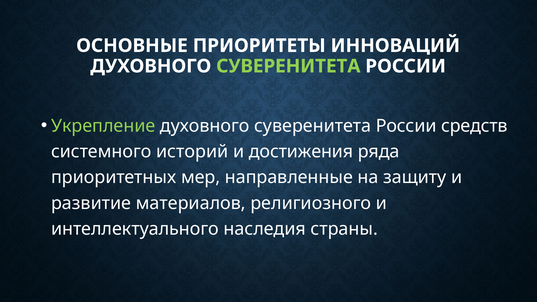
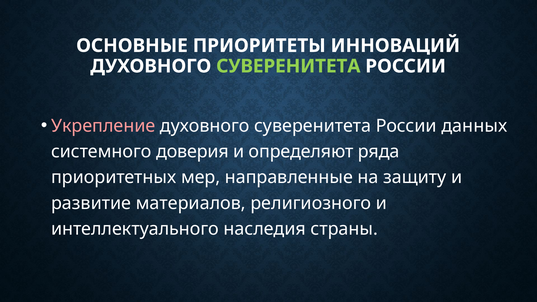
Укрепление colour: light green -> pink
средств: средств -> данных
историй: историй -> доверия
достижения: достижения -> определяют
